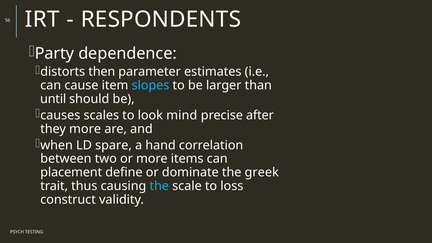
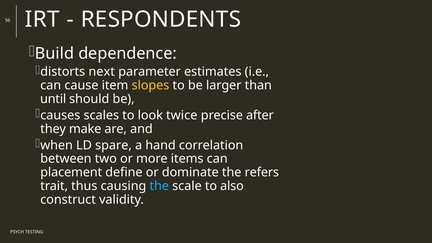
Party: Party -> Build
then: then -> next
slopes colour: light blue -> yellow
mind: mind -> twice
they more: more -> make
greek: greek -> refers
loss: loss -> also
